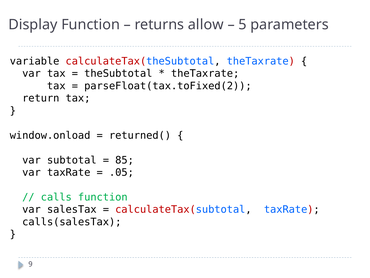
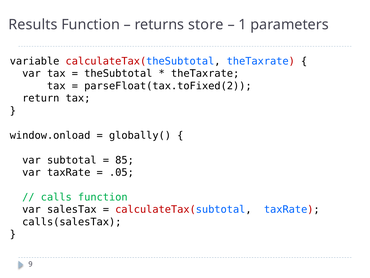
Display: Display -> Results
allow: allow -> store
5: 5 -> 1
returned(: returned( -> globally(
